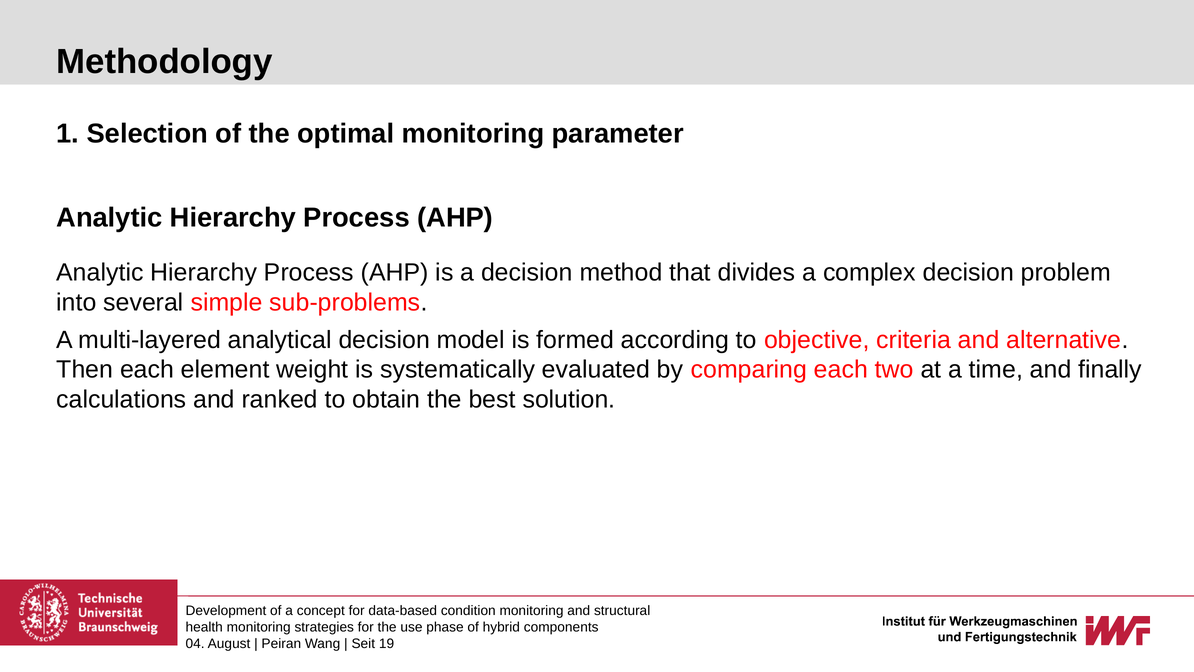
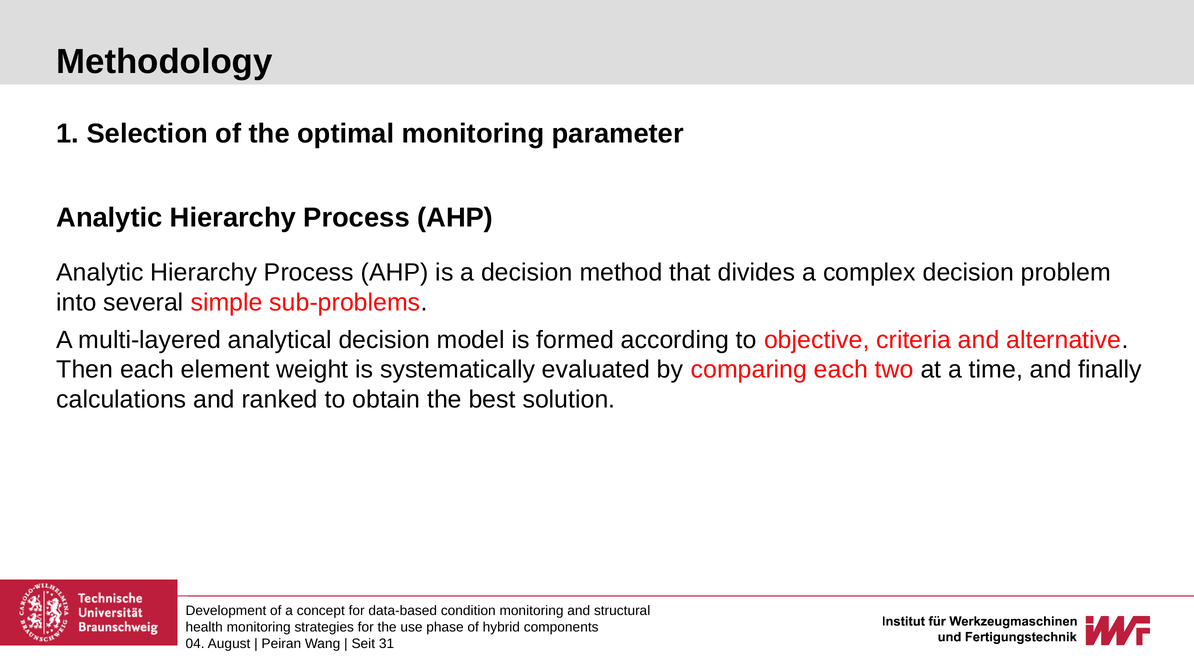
19: 19 -> 31
